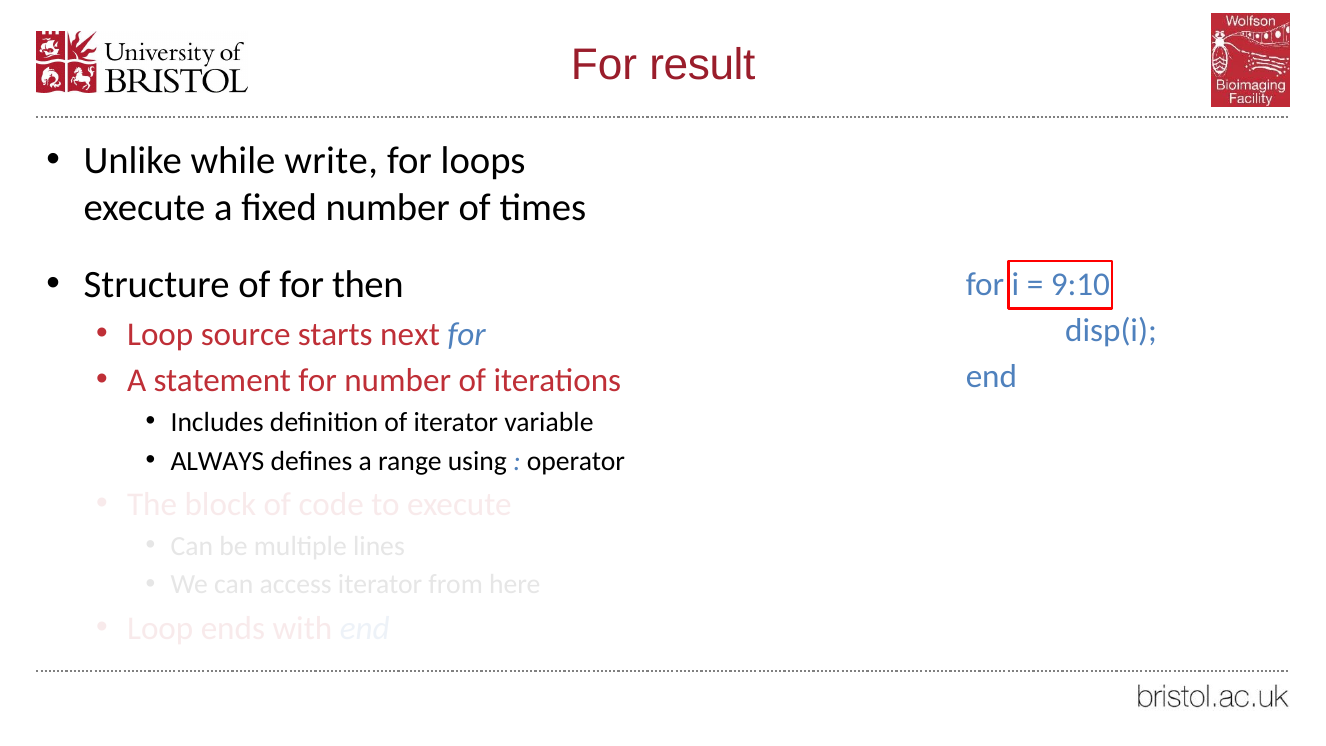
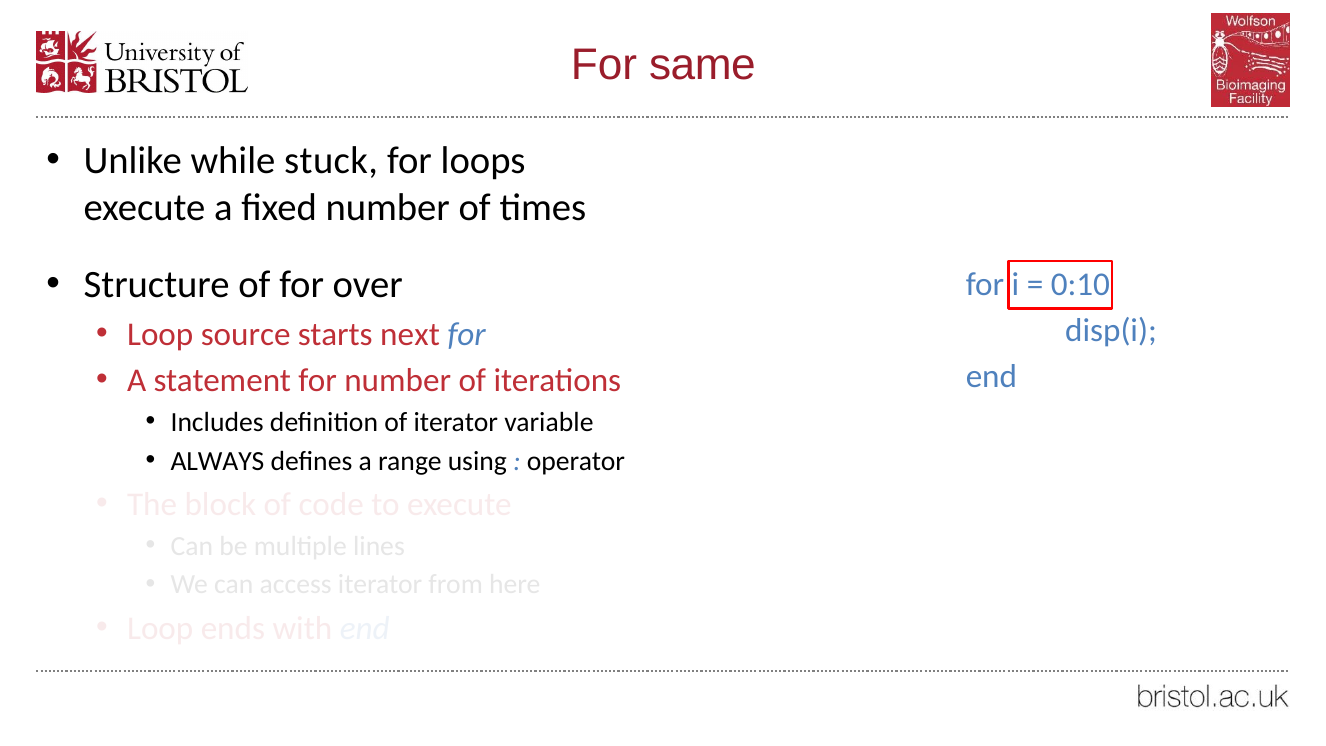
result: result -> same
write: write -> stuck
then: then -> over
9:10: 9:10 -> 0:10
